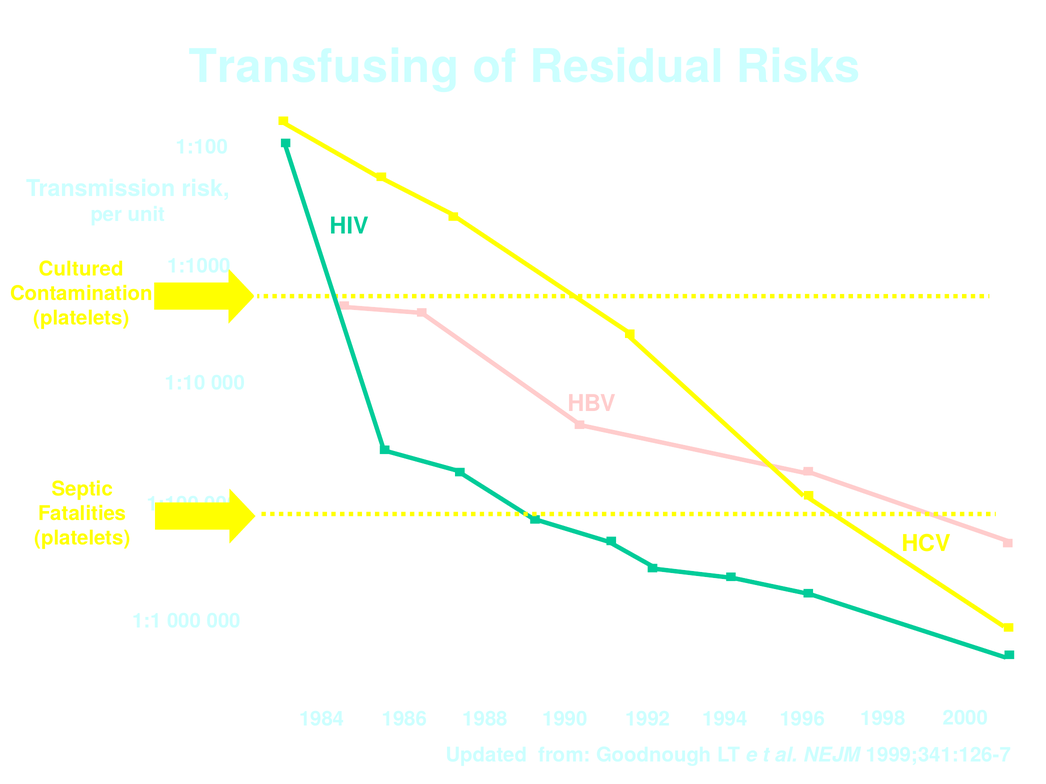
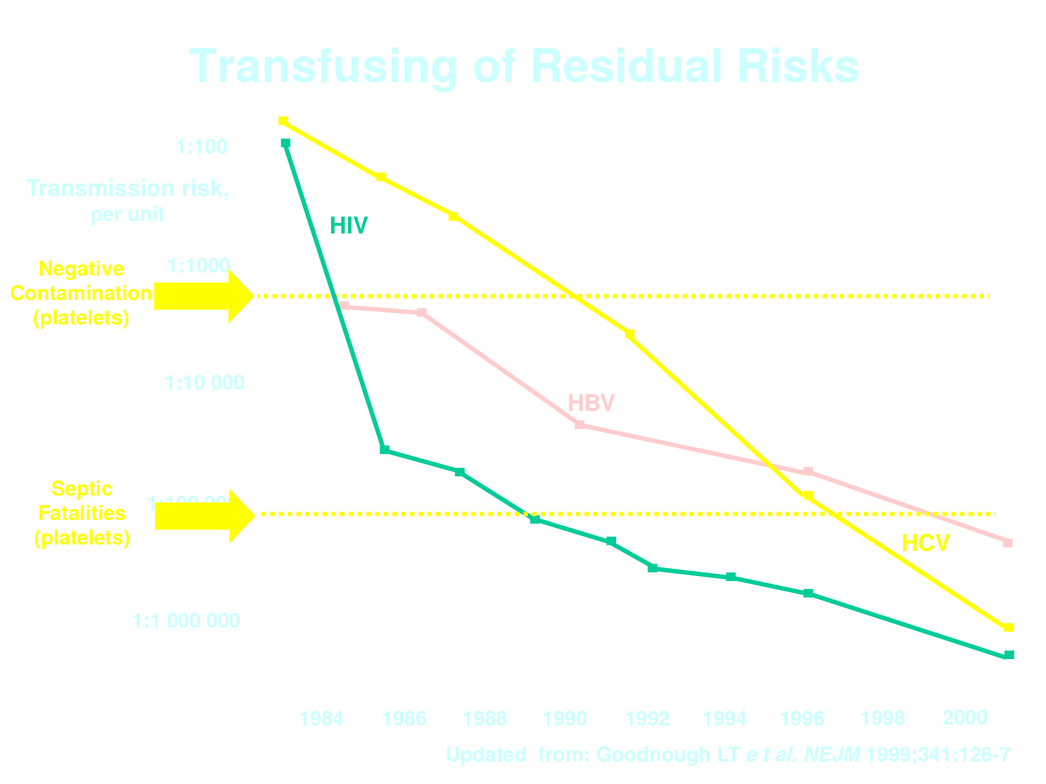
Cultured: Cultured -> Negative
